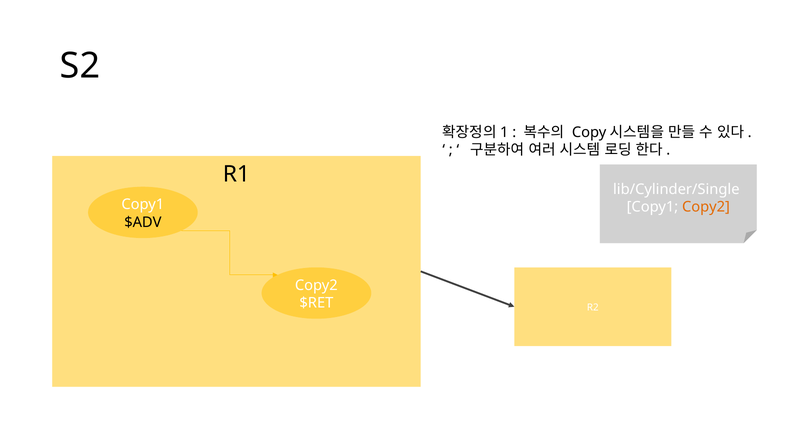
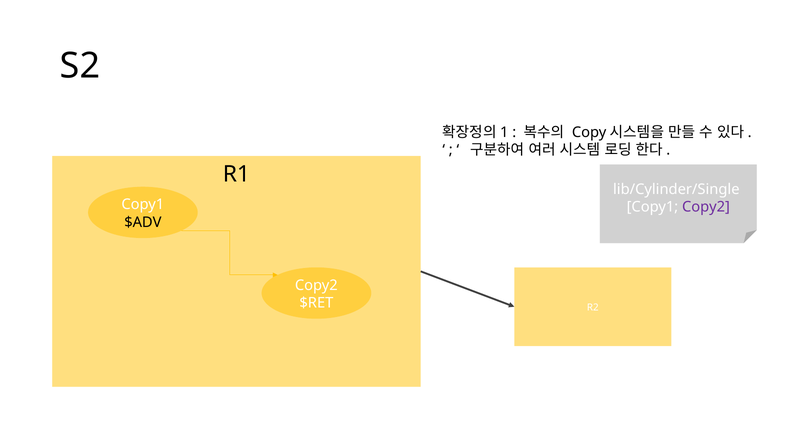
Copy2 at (706, 207) colour: orange -> purple
